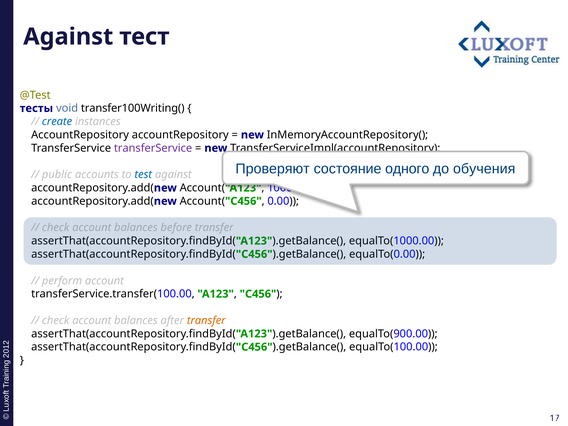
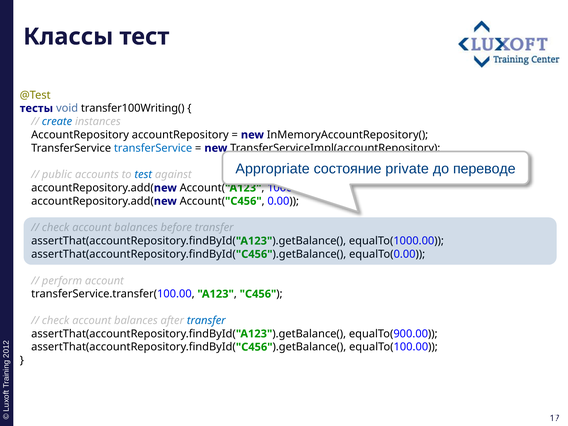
Against at (68, 37): Against -> Классы
transferService at (153, 148) colour: purple -> blue
Проверяют: Проверяют -> Appropriate
одного: одного -> private
обучения: обучения -> переводе
transfer at (206, 320) colour: orange -> blue
